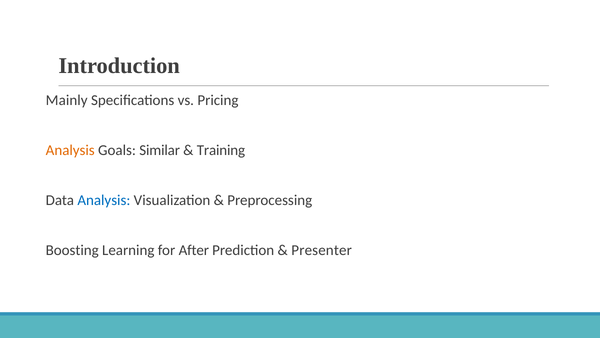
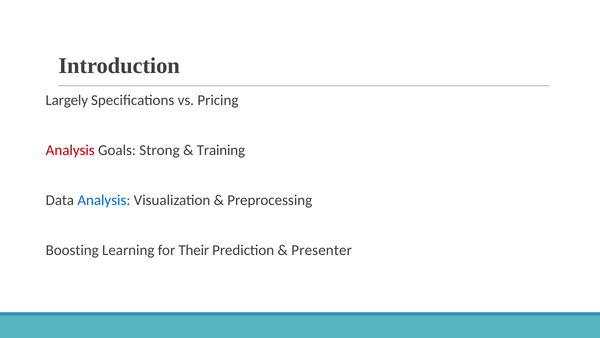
Mainly: Mainly -> Largely
Analysis at (70, 150) colour: orange -> red
Similar: Similar -> Strong
After: After -> Their
